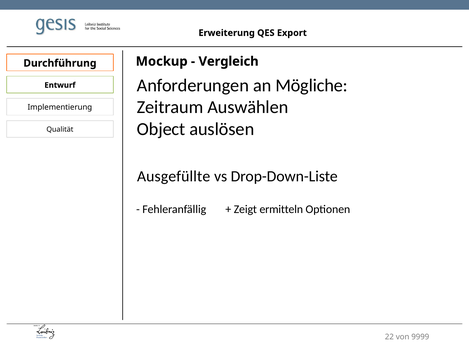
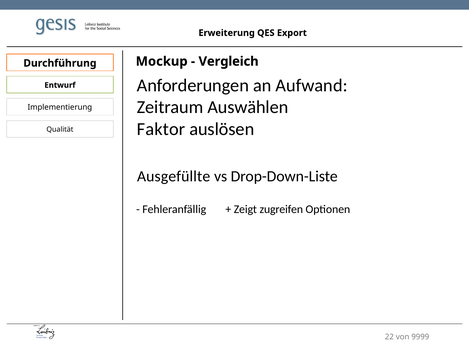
Mögliche: Mögliche -> Aufwand
Object: Object -> Faktor
ermitteln: ermitteln -> zugreifen
